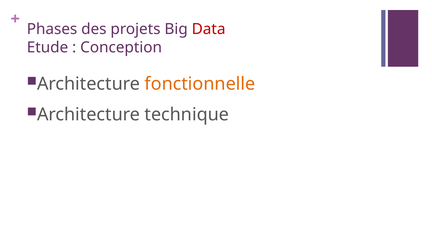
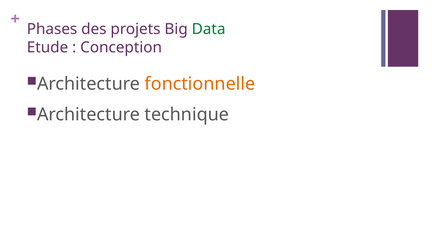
Data colour: red -> green
